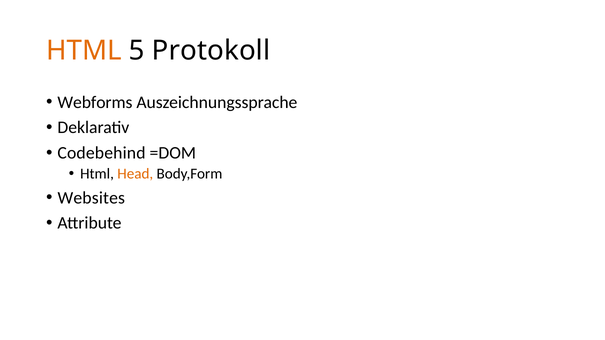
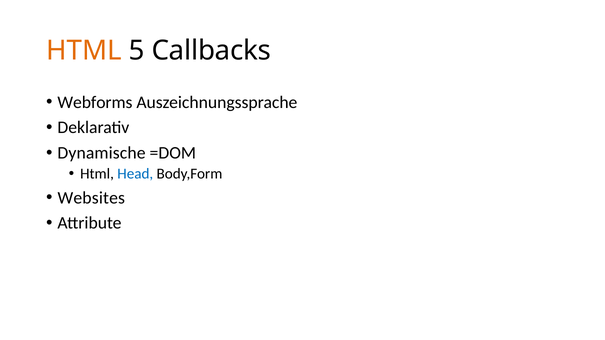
Protokoll: Protokoll -> Callbacks
Codebehind: Codebehind -> Dynamische
Head colour: orange -> blue
